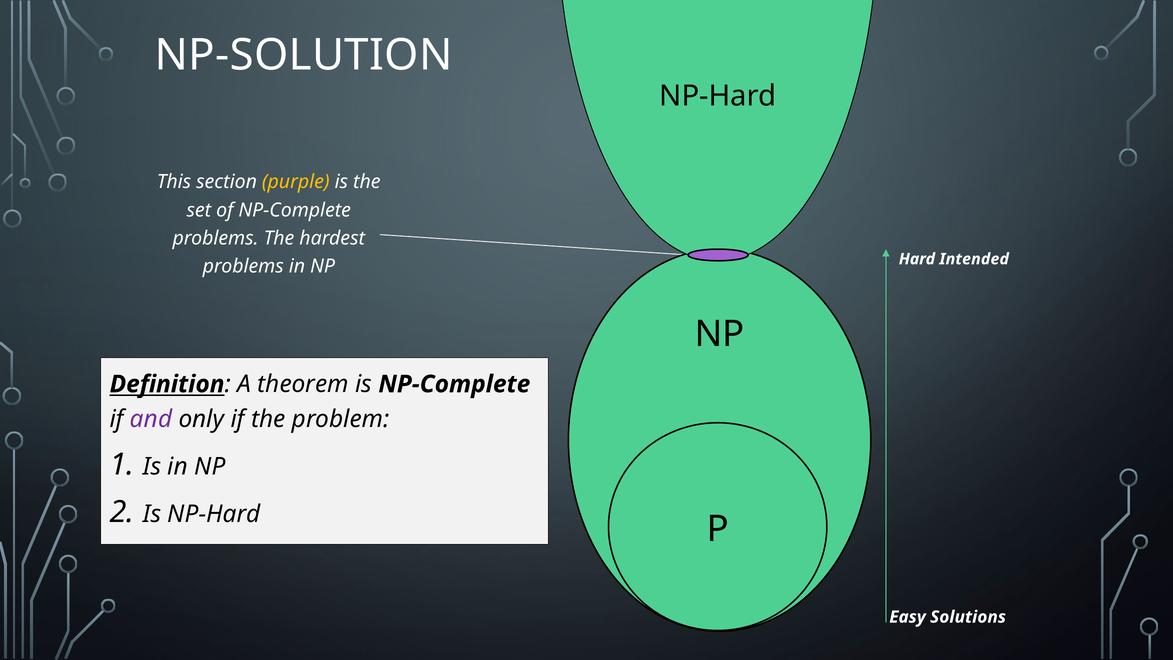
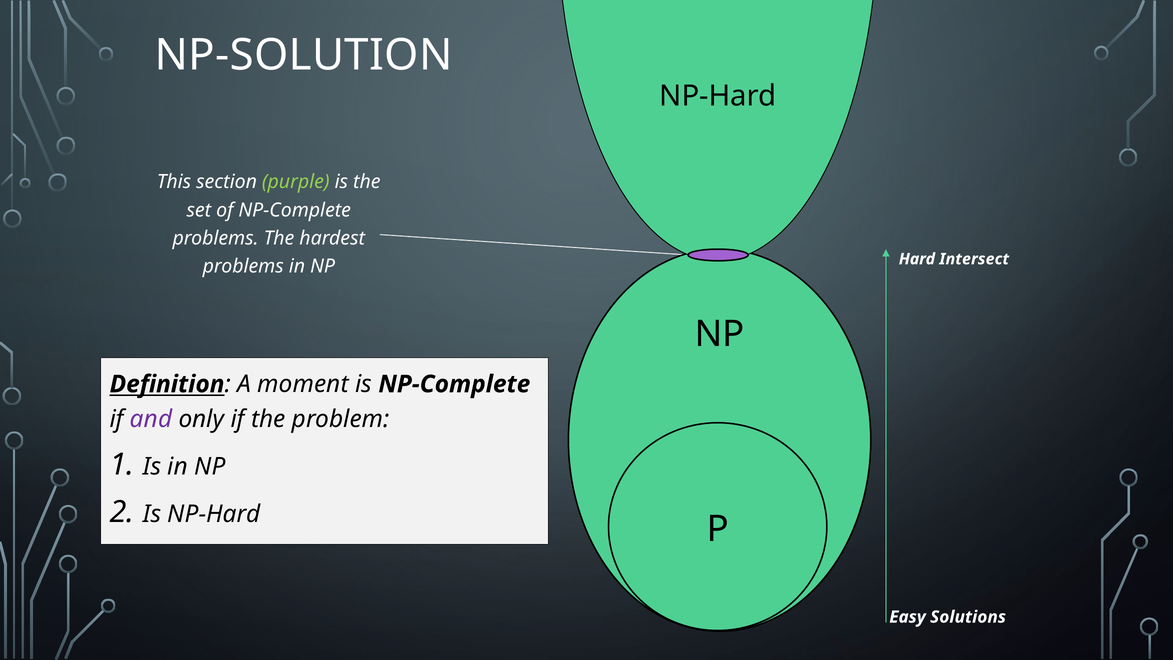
purple colour: yellow -> light green
Intended: Intended -> Intersect
theorem: theorem -> moment
